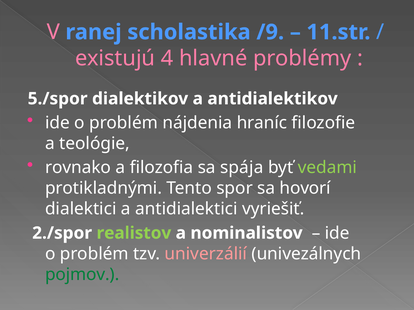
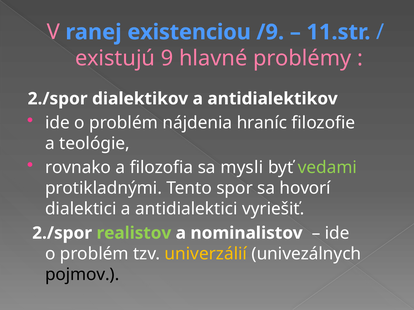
scholastika: scholastika -> existenciou
4: 4 -> 9
5./spor at (58, 99): 5./spor -> 2./spor
spája: spája -> mysli
univerzálií colour: pink -> yellow
pojmov colour: green -> black
